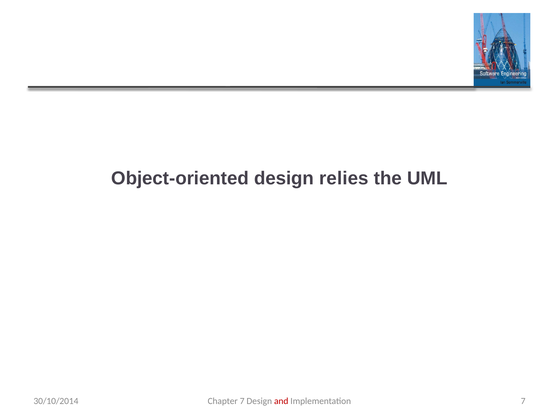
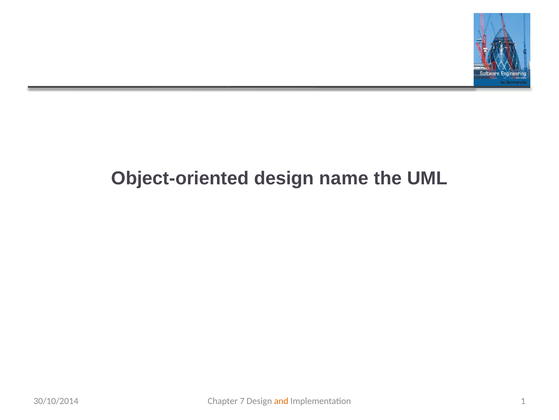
relies: relies -> name
and colour: red -> orange
Implementation 7: 7 -> 1
